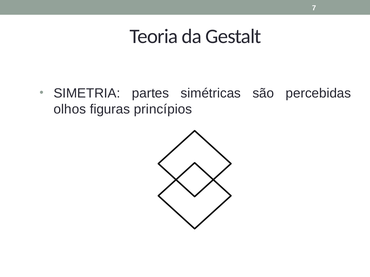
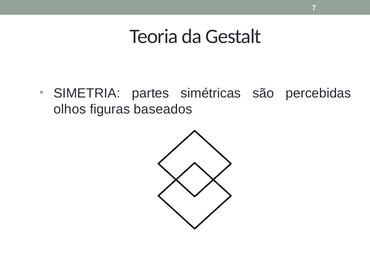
princípios: princípios -> baseados
